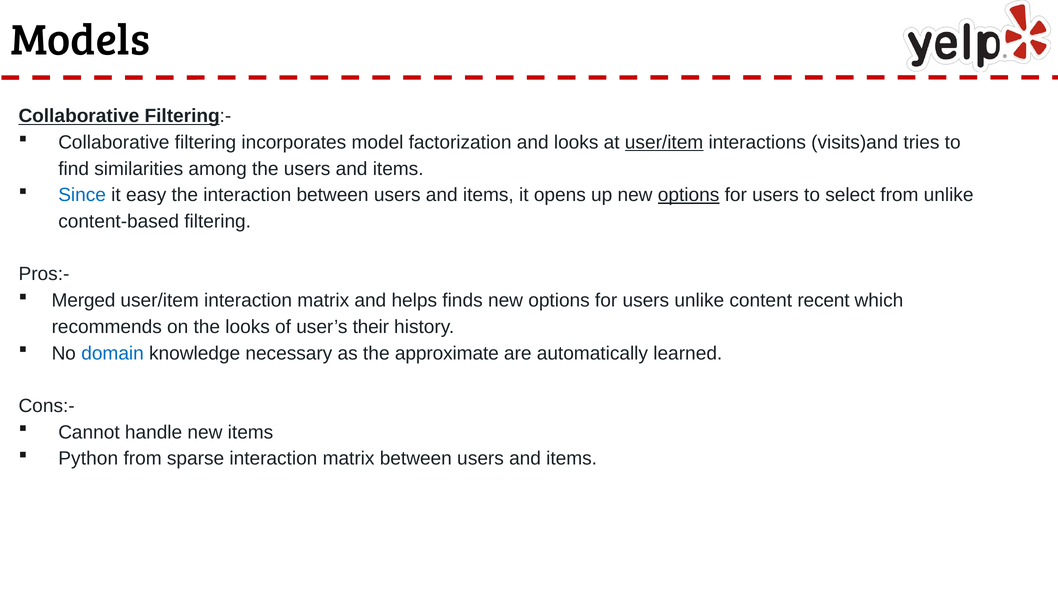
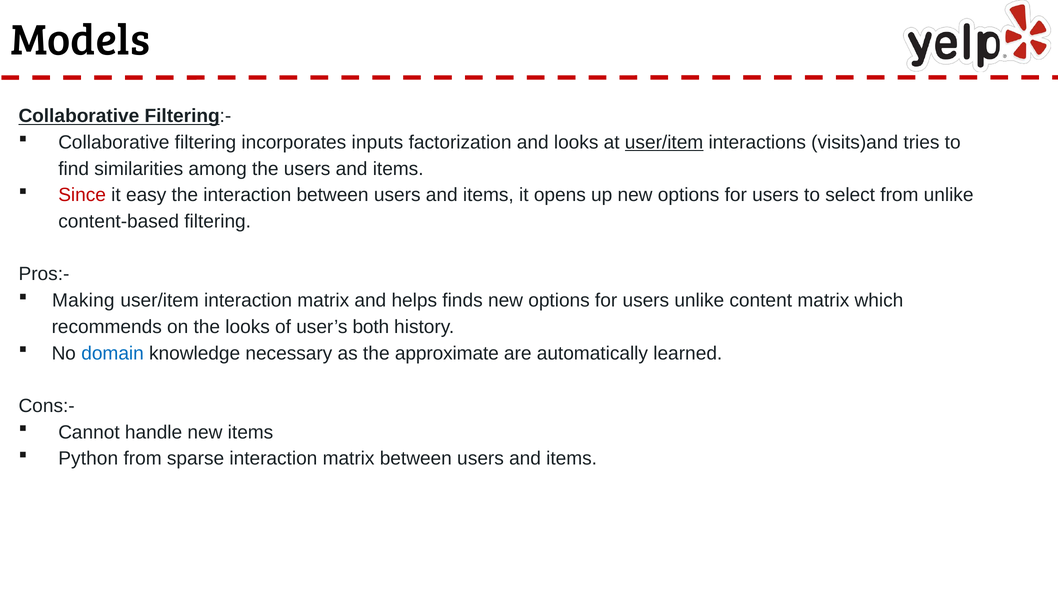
model: model -> inputs
Since colour: blue -> red
options at (689, 195) underline: present -> none
Merged: Merged -> Making
content recent: recent -> matrix
their: their -> both
